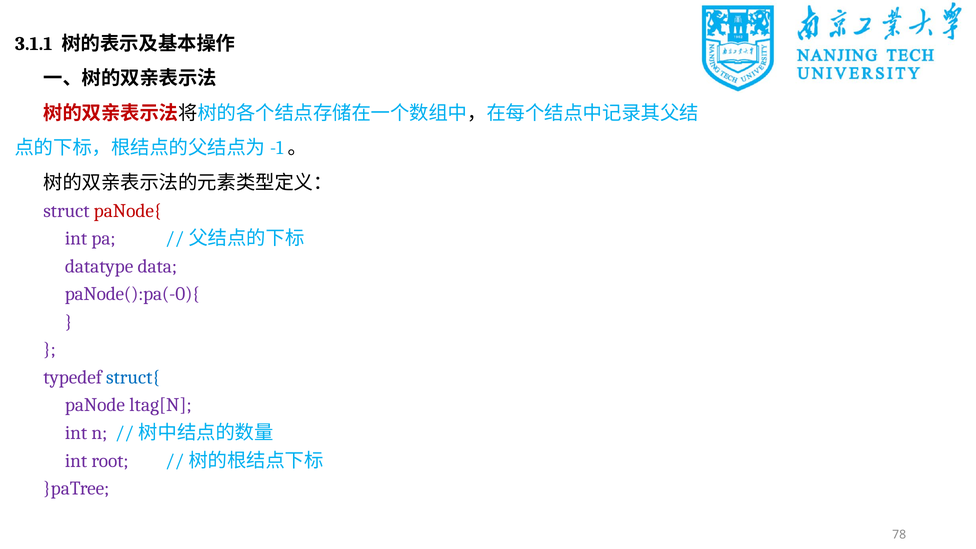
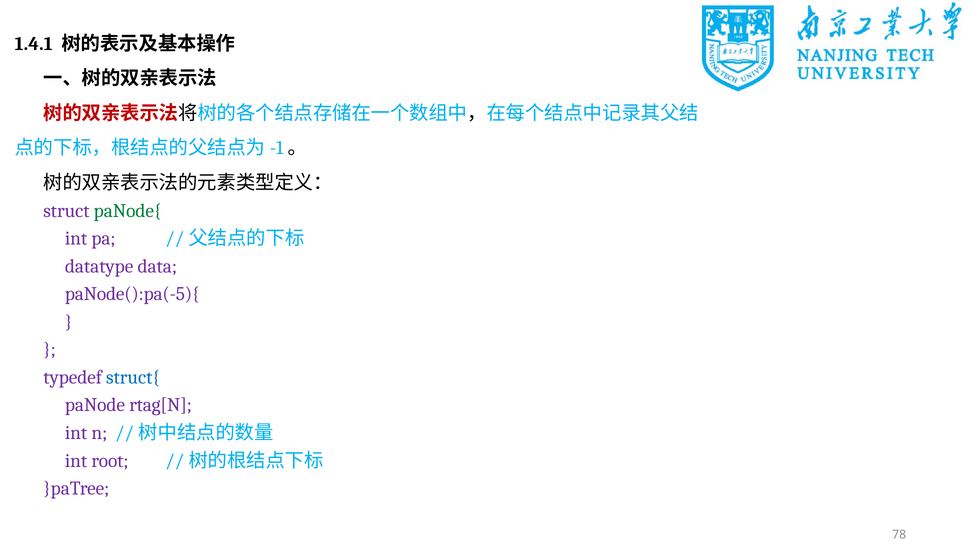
3.1.1: 3.1.1 -> 1.4.1
paNode{ colour: red -> green
paNode():pa(-0){: paNode():pa(-0){ -> paNode():pa(-5){
ltag[N: ltag[N -> rtag[N
